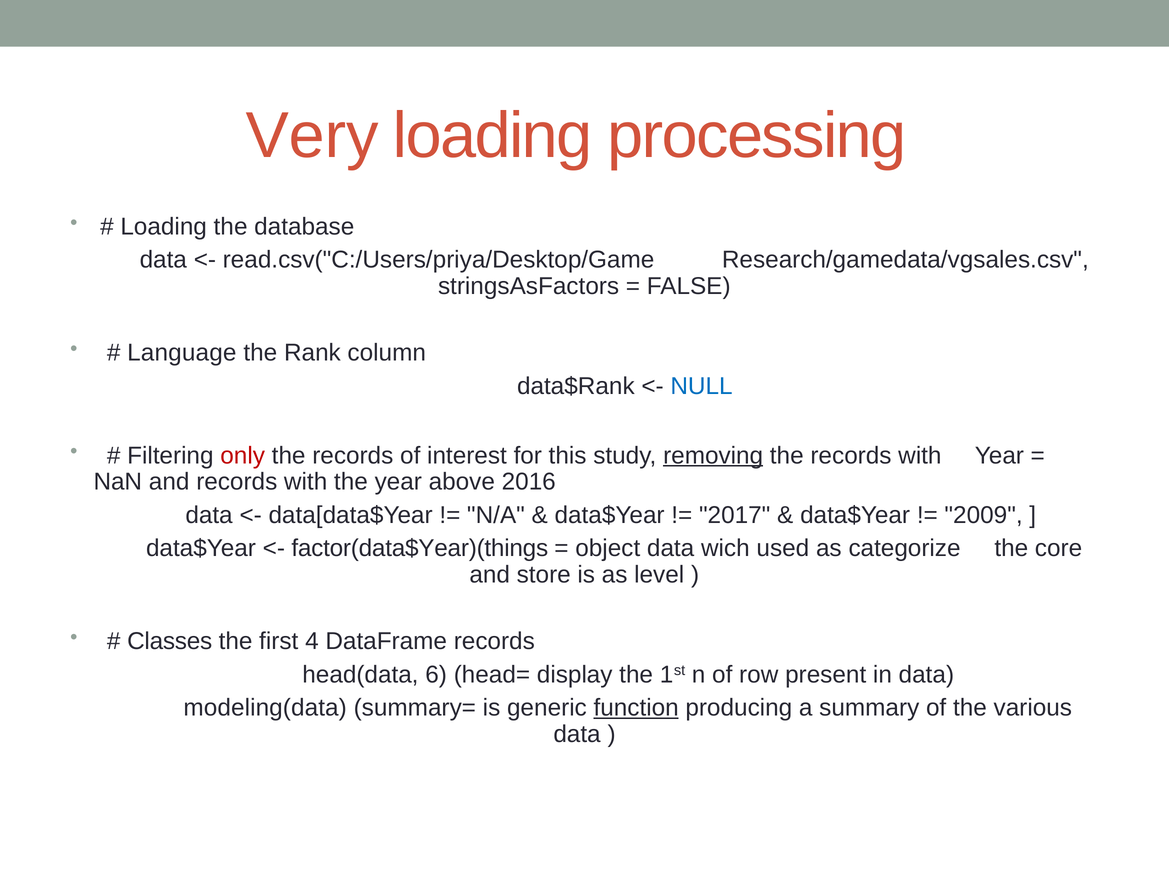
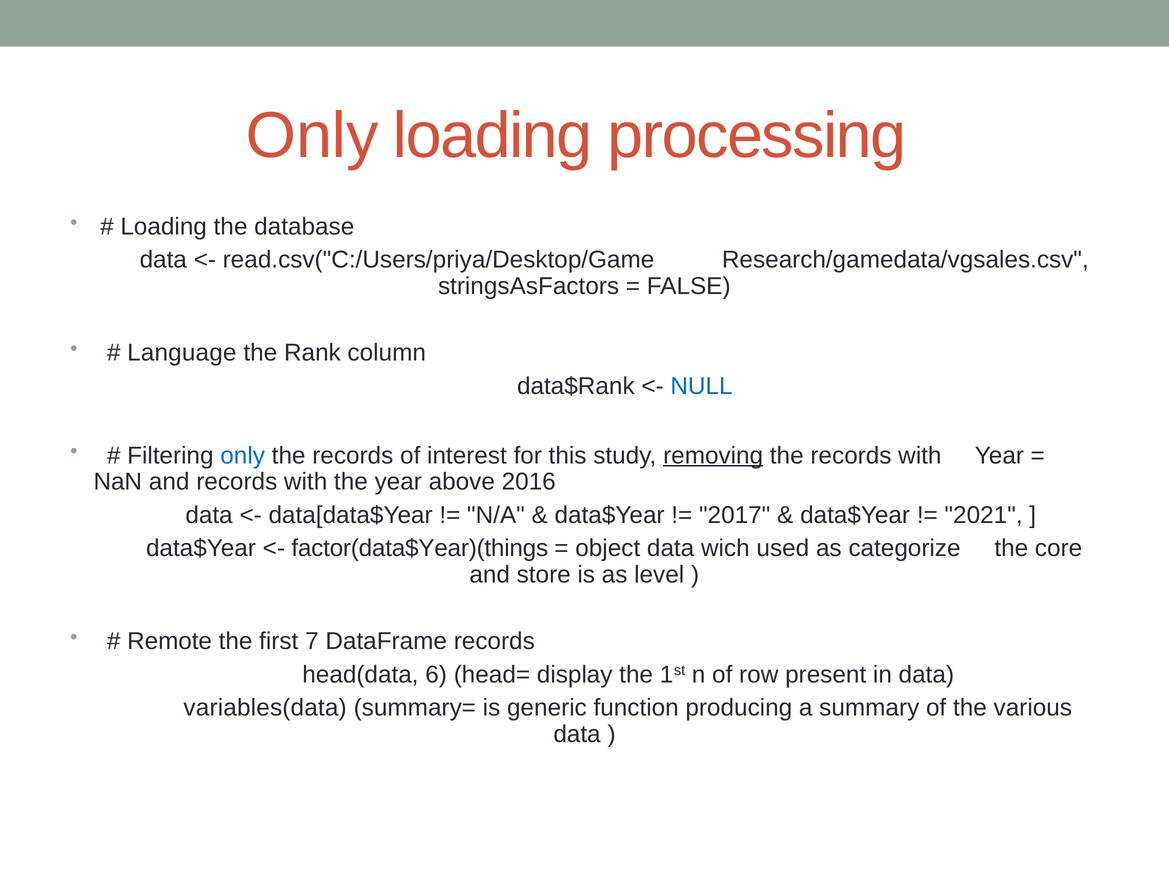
Very at (312, 136): Very -> Only
only at (243, 456) colour: red -> blue
2009: 2009 -> 2021
Classes: Classes -> Remote
4: 4 -> 7
modeling(data: modeling(data -> variables(data
function underline: present -> none
